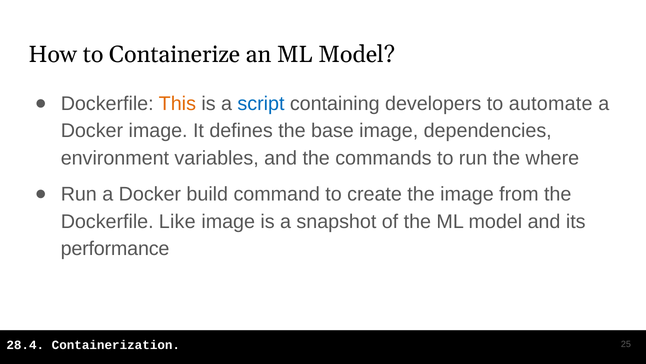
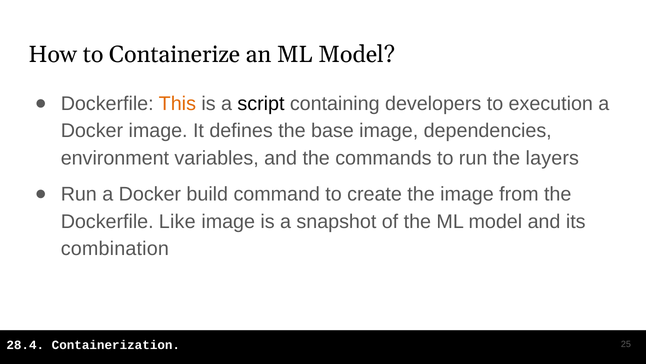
script colour: blue -> black
automate: automate -> execution
where: where -> layers
performance: performance -> combination
